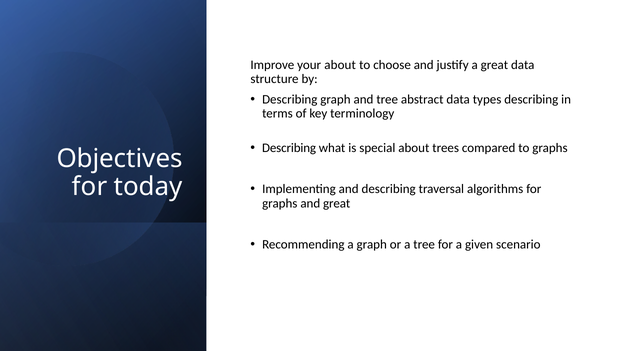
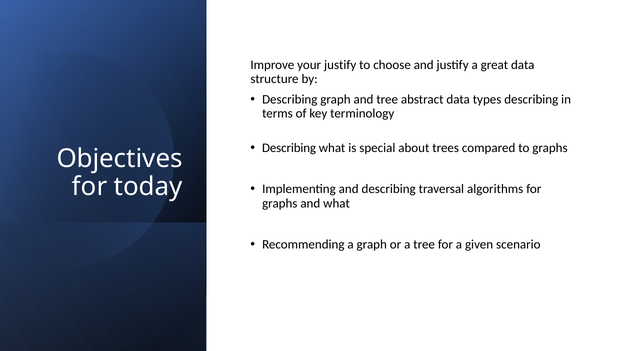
your about: about -> justify
and great: great -> what
